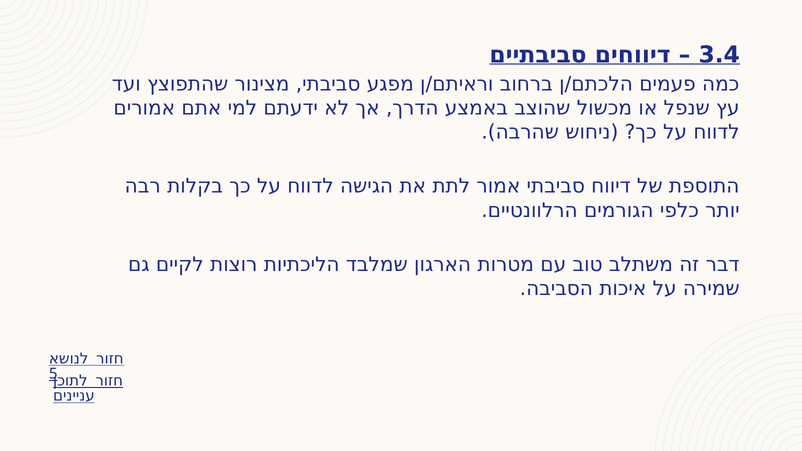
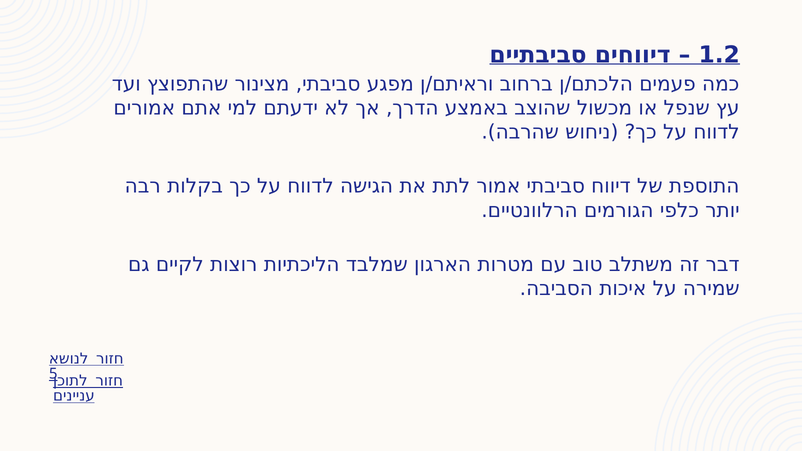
3.4: 3.4 -> 1.2
